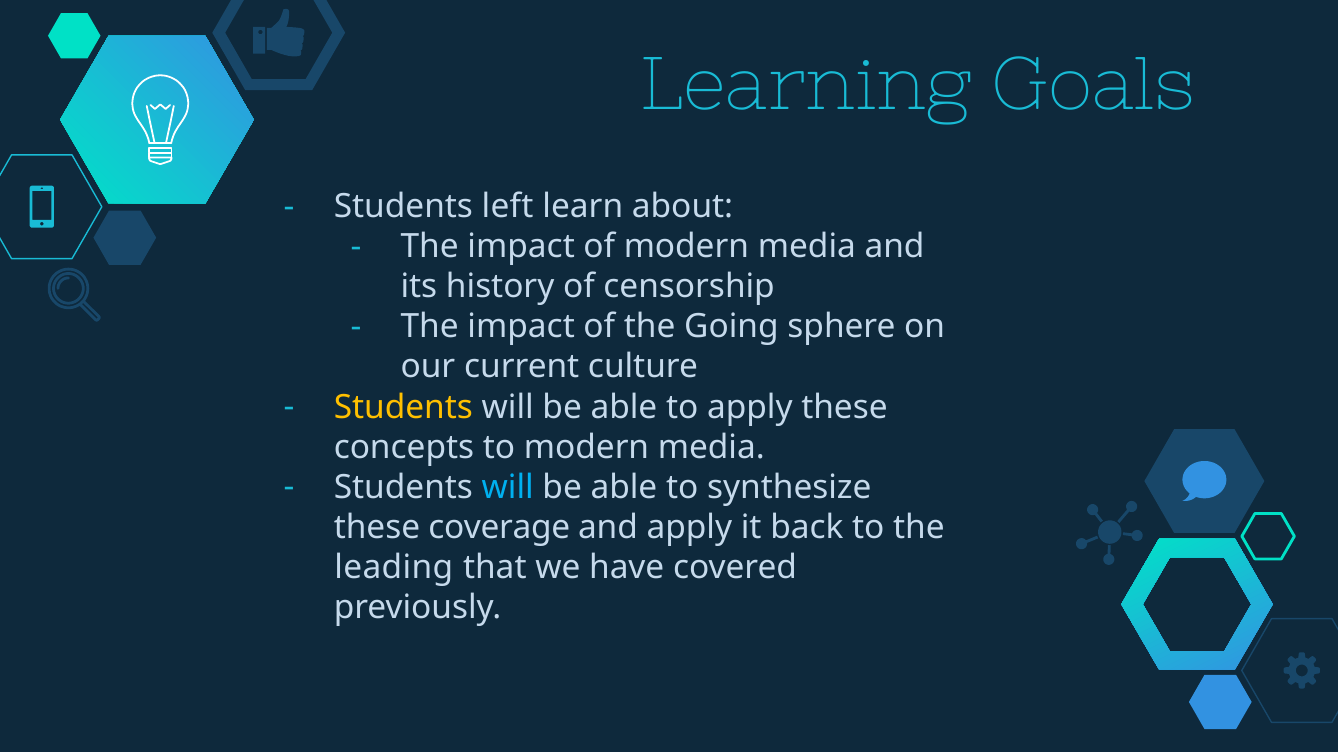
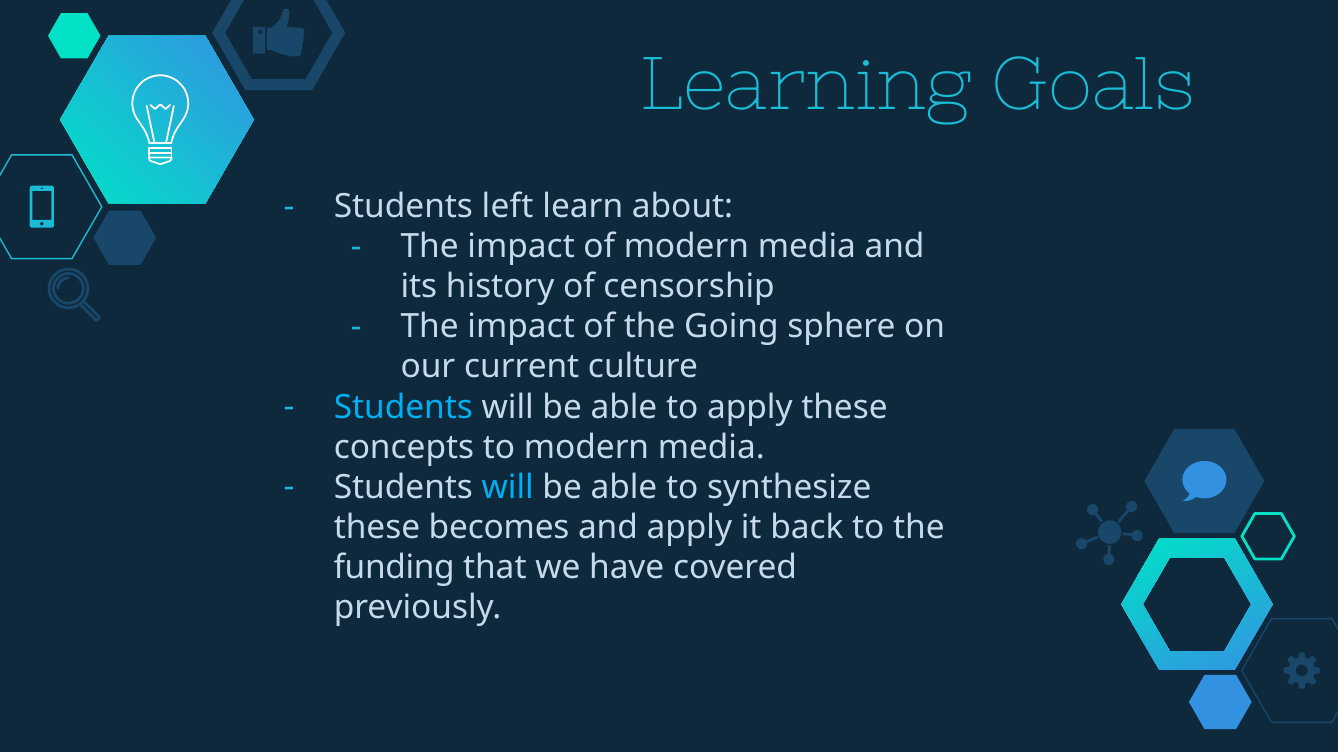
Students at (403, 407) colour: yellow -> light blue
coverage: coverage -> becomes
leading: leading -> funding
